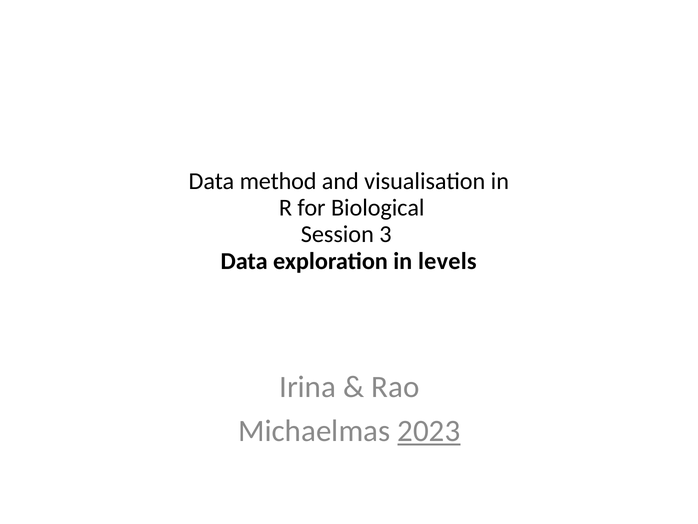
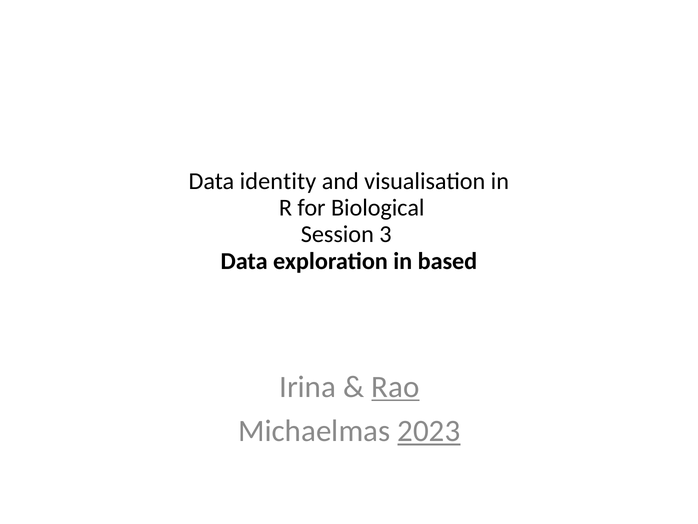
method: method -> identity
levels: levels -> based
Rao underline: none -> present
